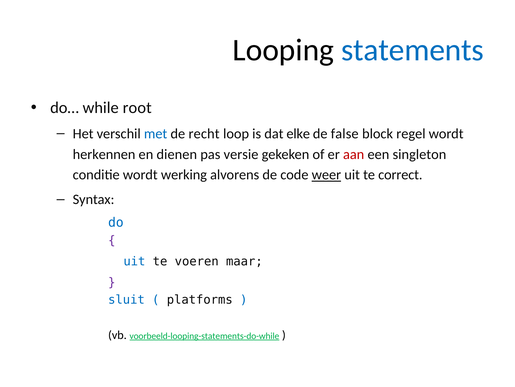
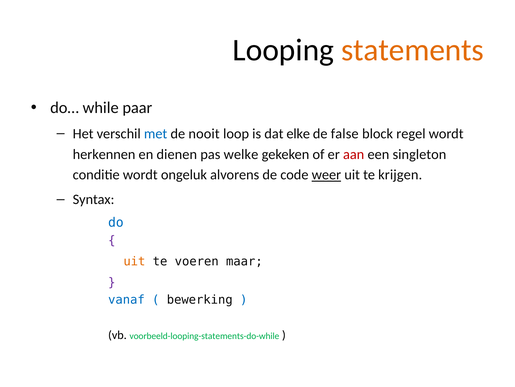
statements colour: blue -> orange
root: root -> paar
recht: recht -> nooit
versie: versie -> welke
werking: werking -> ongeluk
correct: correct -> krijgen
uit at (134, 261) colour: blue -> orange
sluit: sluit -> vanaf
platforms: platforms -> bewerking
voorbeeld-looping-statements-do-while underline: present -> none
